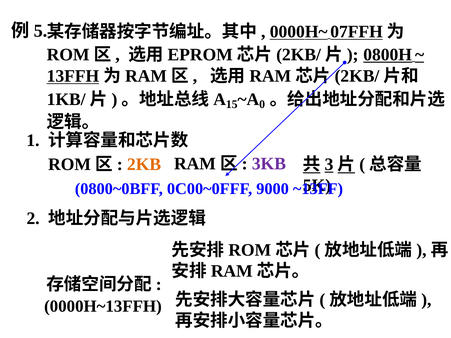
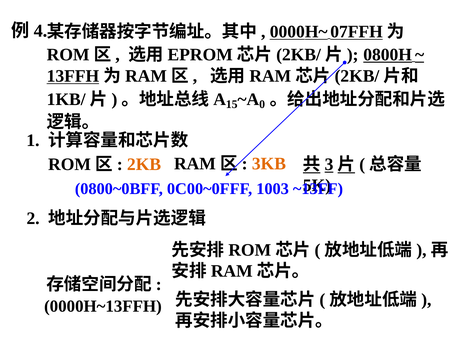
5: 5 -> 4
3KB colour: purple -> orange
9000: 9000 -> 1003
